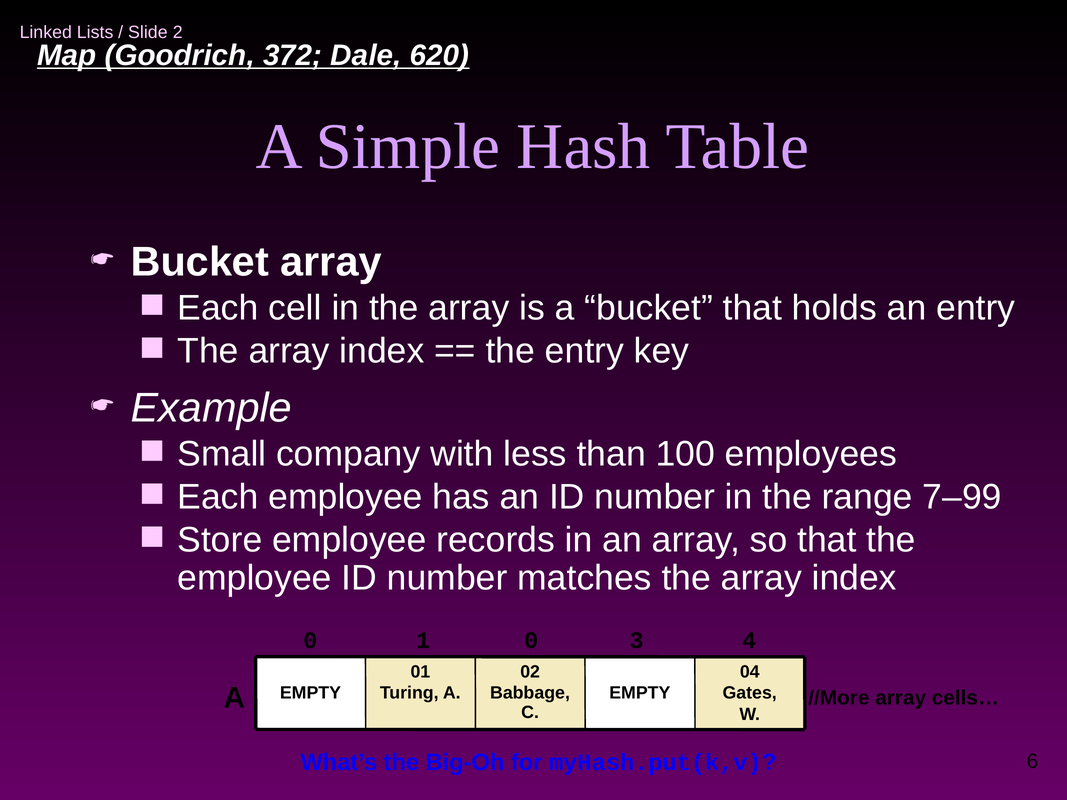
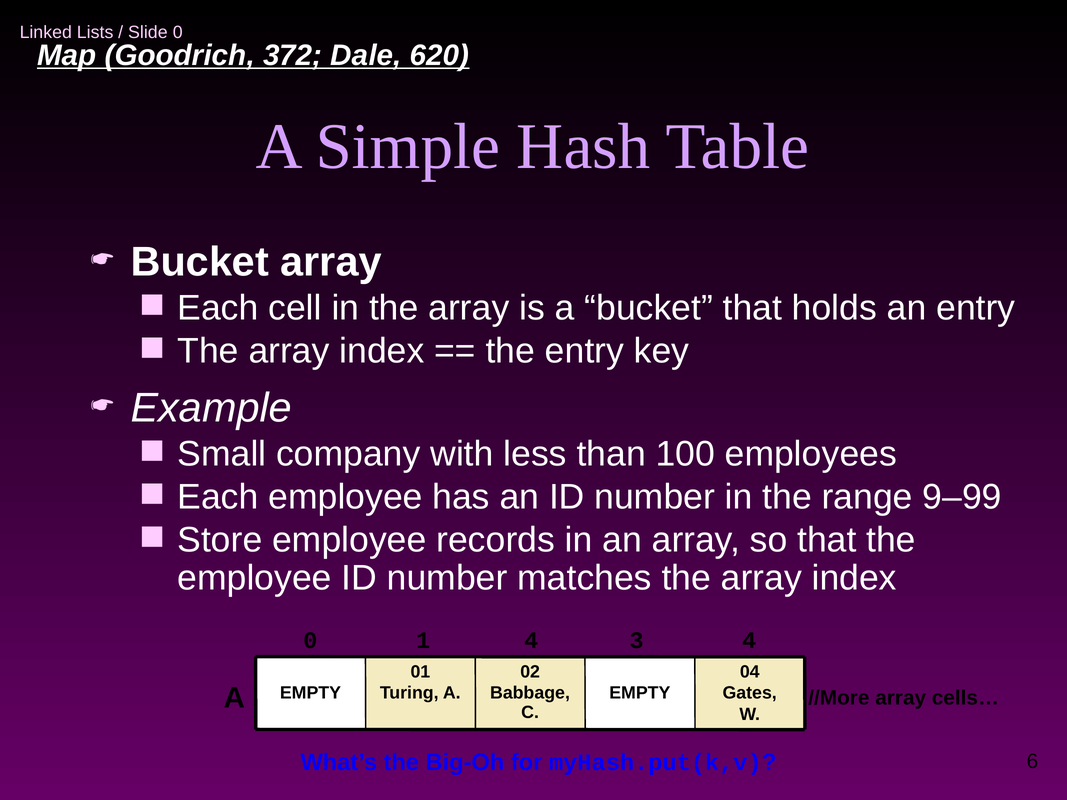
2 at (178, 32): 2 -> 0
7–99: 7–99 -> 9–99
1 0: 0 -> 4
